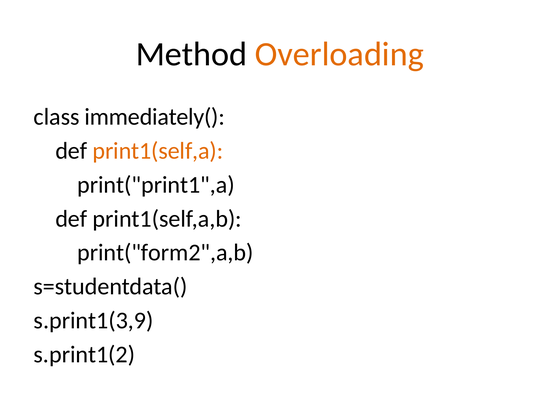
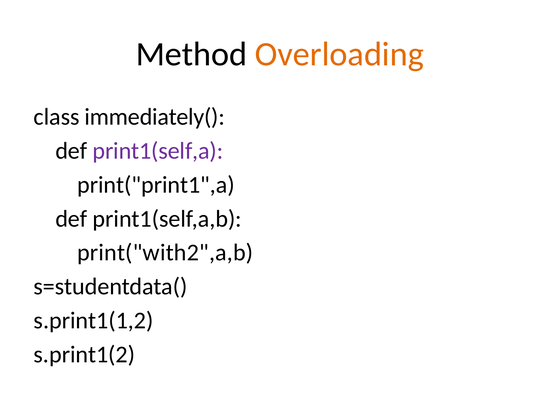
print1(self,a colour: orange -> purple
print("form2",a,b: print("form2",a,b -> print("with2",a,b
s.print1(3,9: s.print1(3,9 -> s.print1(1,2
